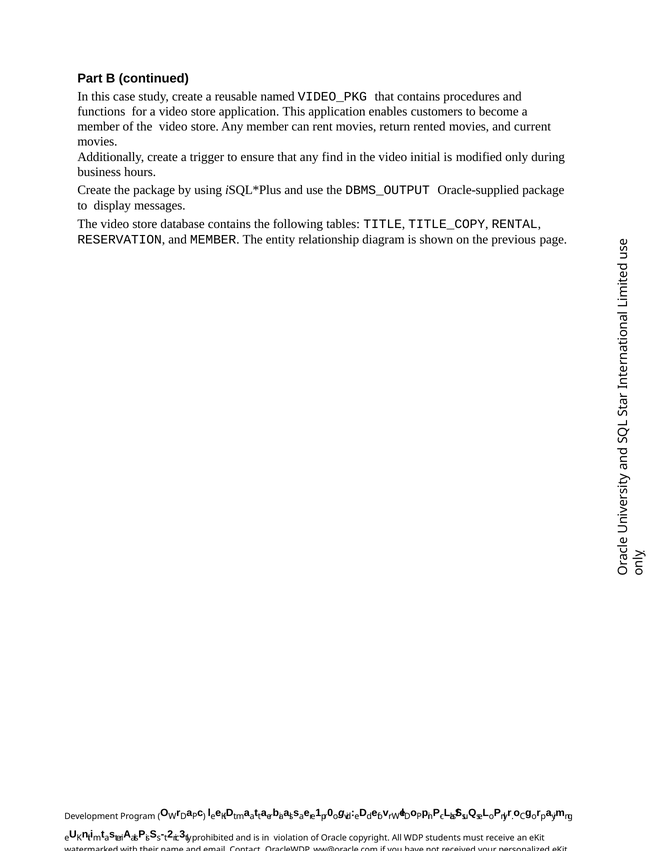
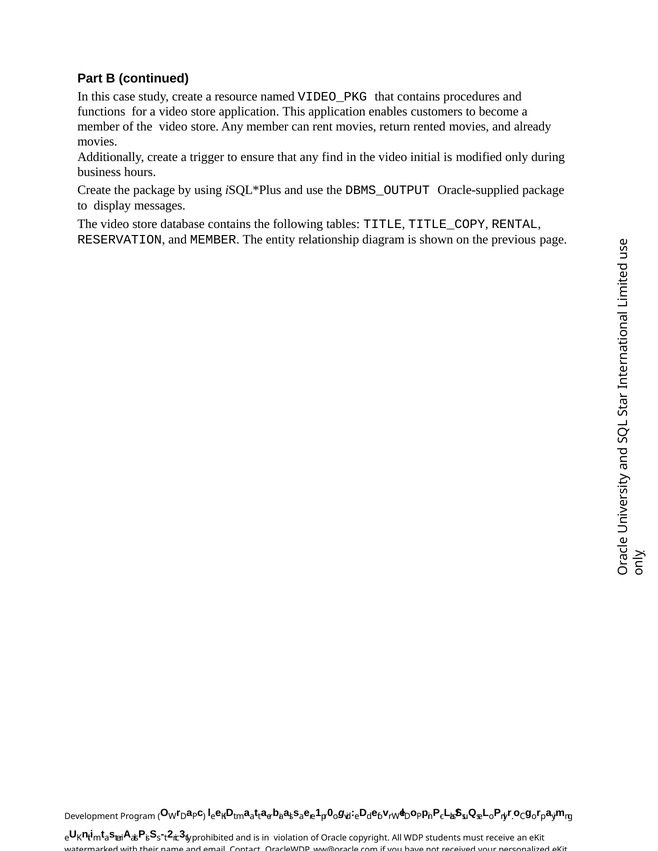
reusable: reusable -> resource
current: current -> already
